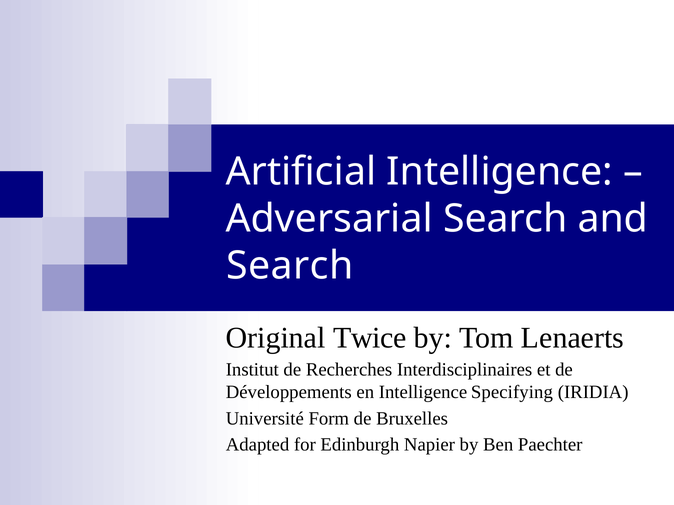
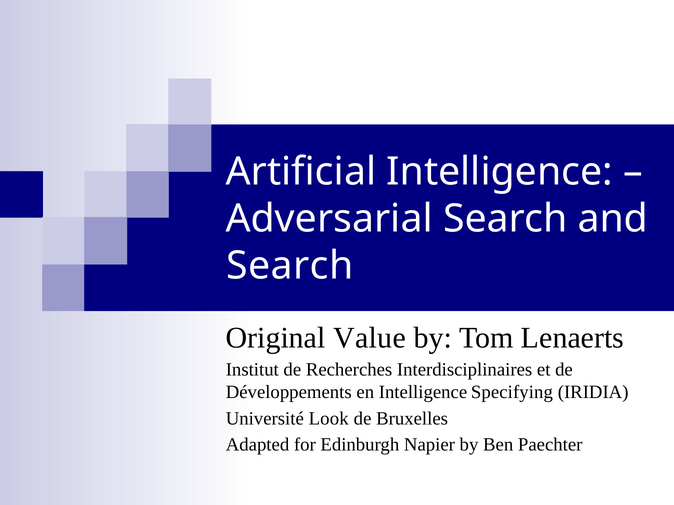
Twice: Twice -> Value
Form: Form -> Look
